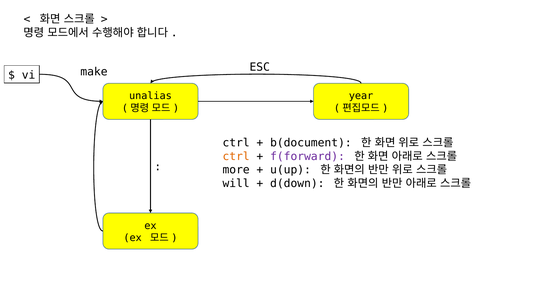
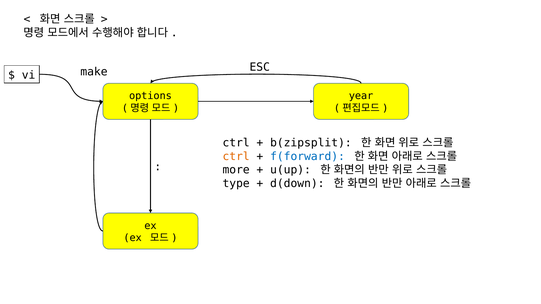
unalias: unalias -> options
b(document: b(document -> b(zipsplit
f(forward colour: purple -> blue
will: will -> type
